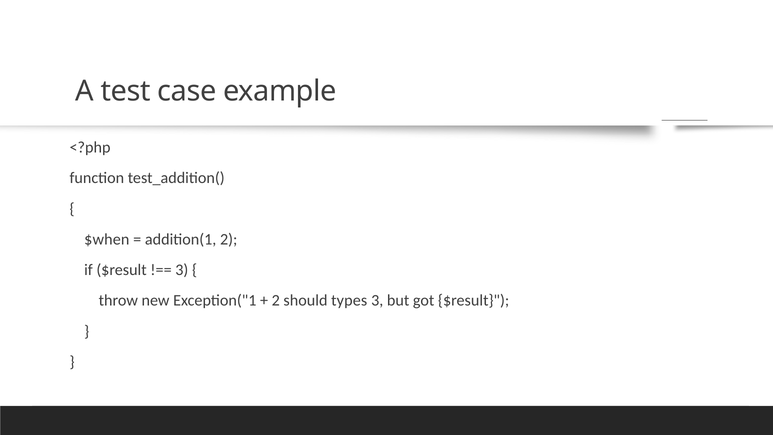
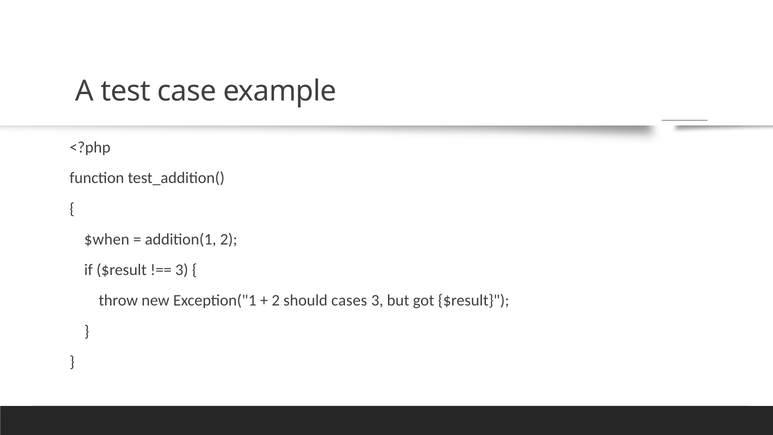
types: types -> cases
